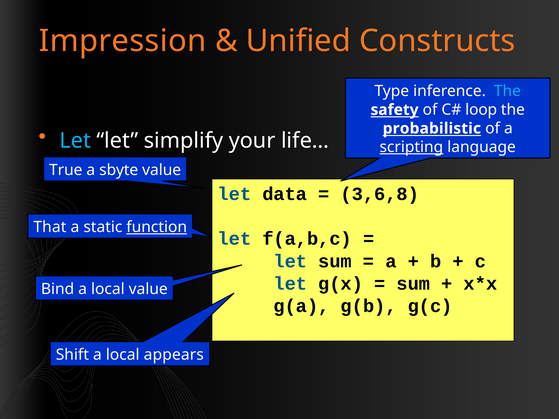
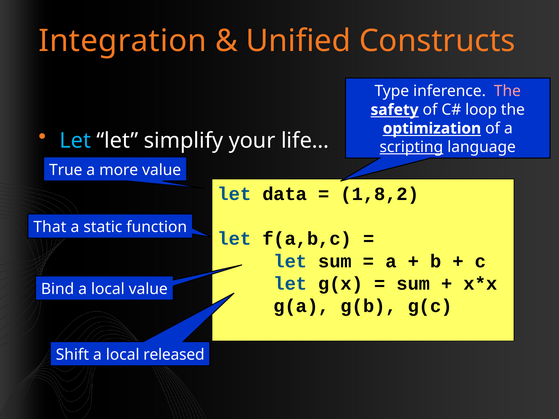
Impression: Impression -> Integration
The at (507, 91) colour: light blue -> pink
probabilistic: probabilistic -> optimization
sbyte: sbyte -> more
3,6,8: 3,6,8 -> 1,8,2
function underline: present -> none
appears: appears -> released
